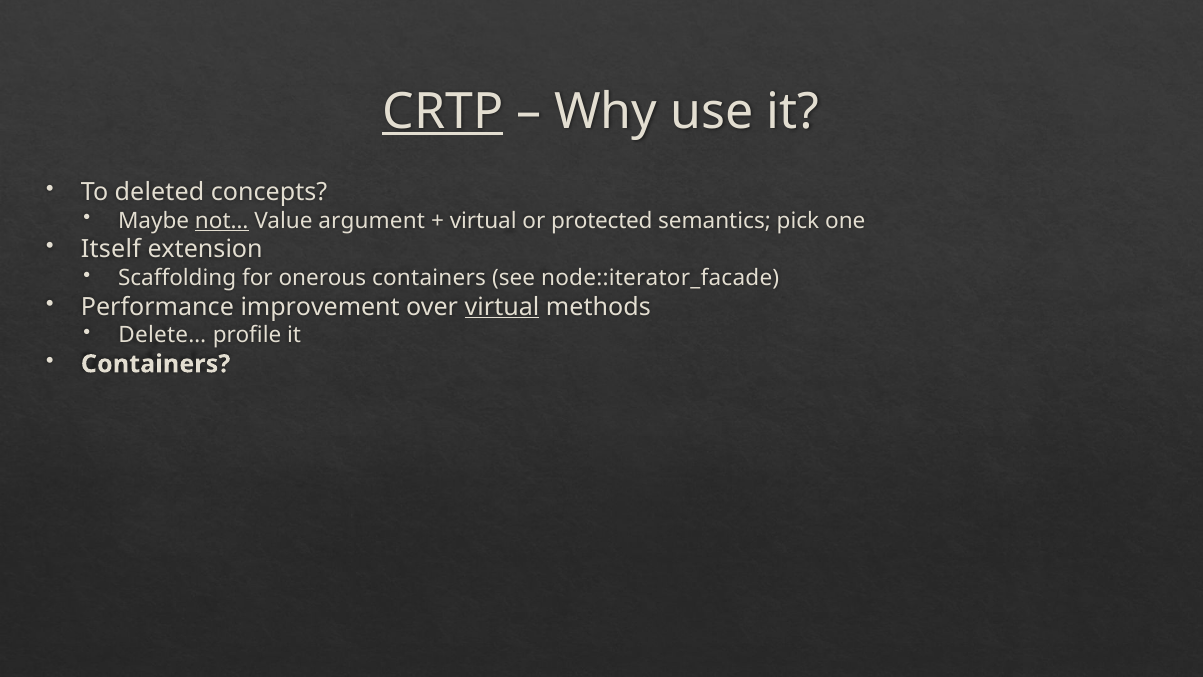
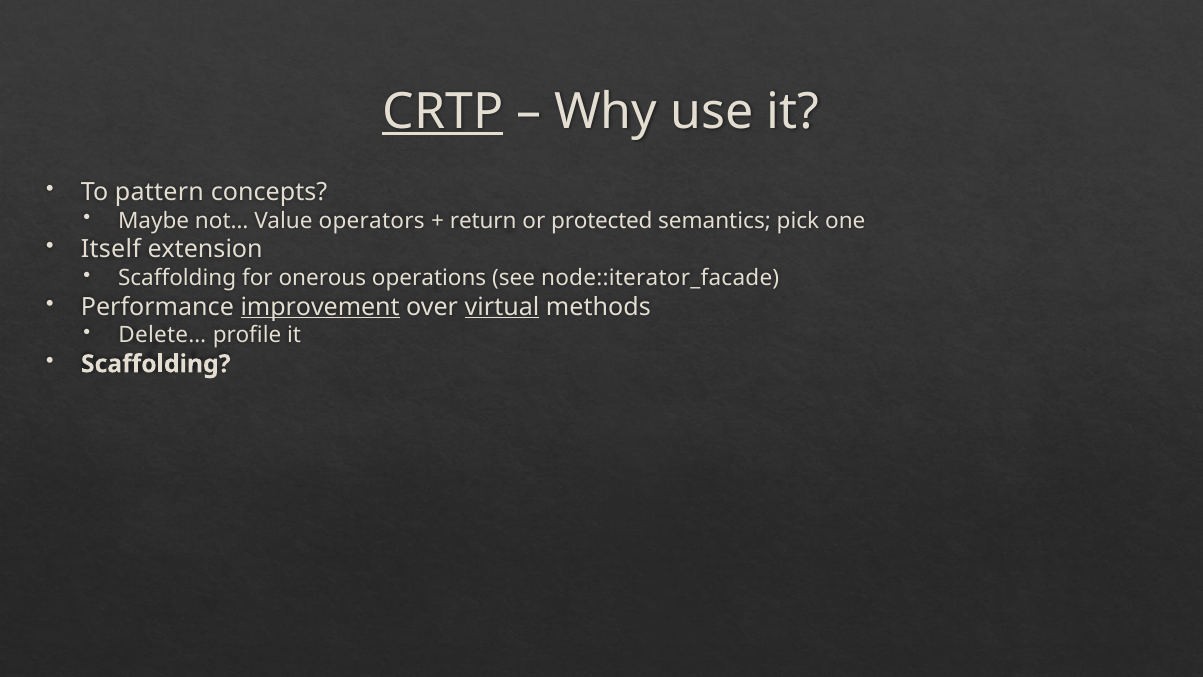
deleted: deleted -> pattern
not… underline: present -> none
argument: argument -> operators
virtual at (483, 221): virtual -> return
onerous containers: containers -> operations
improvement underline: none -> present
Containers at (156, 364): Containers -> Scaffolding
